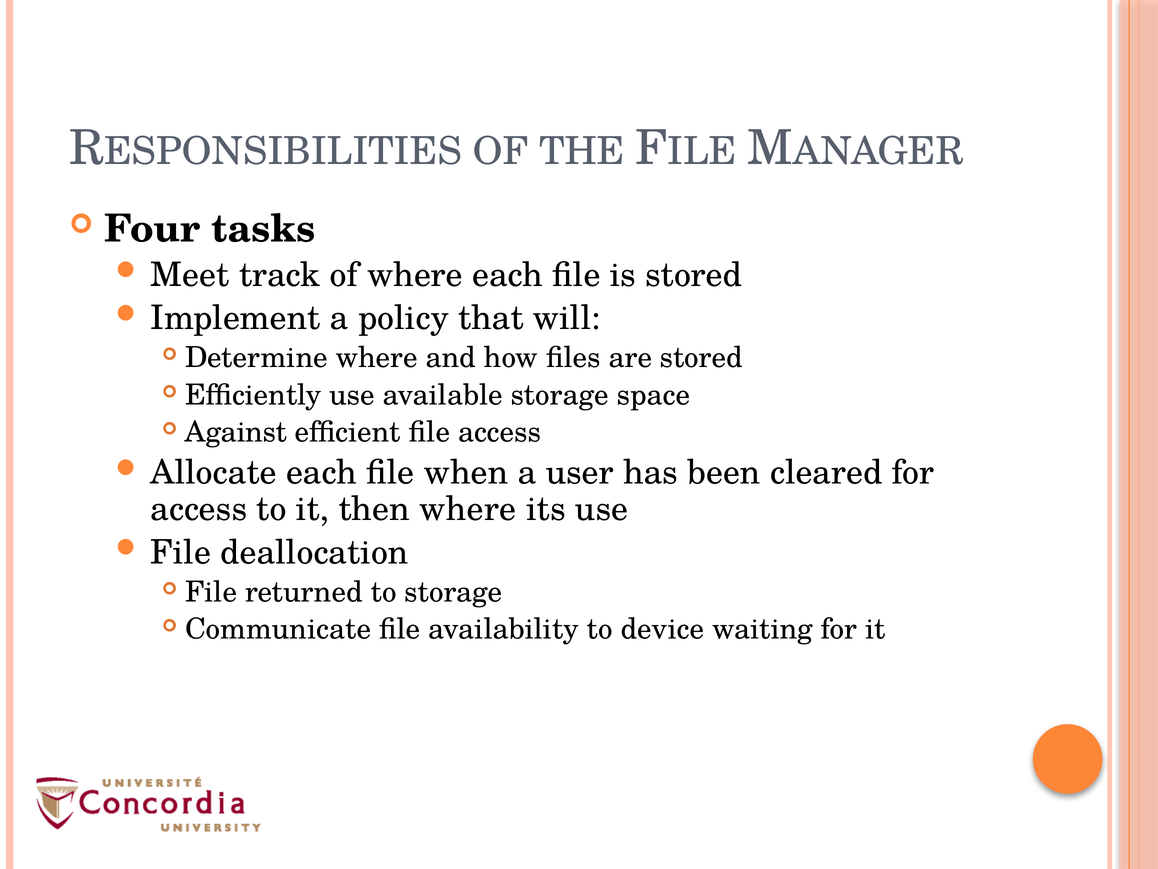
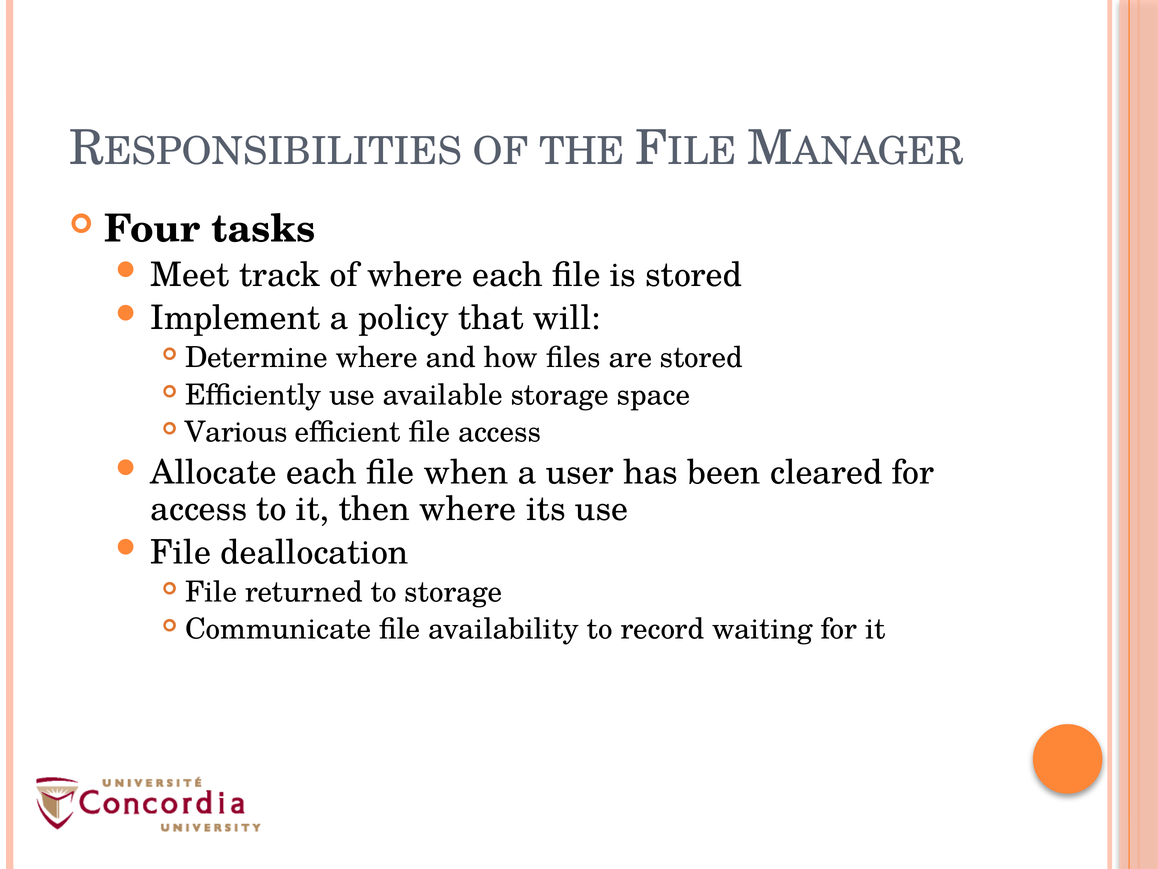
Against: Against -> Various
device: device -> record
